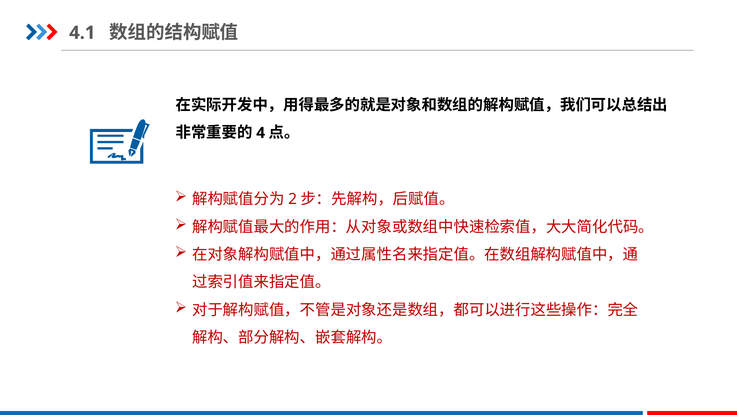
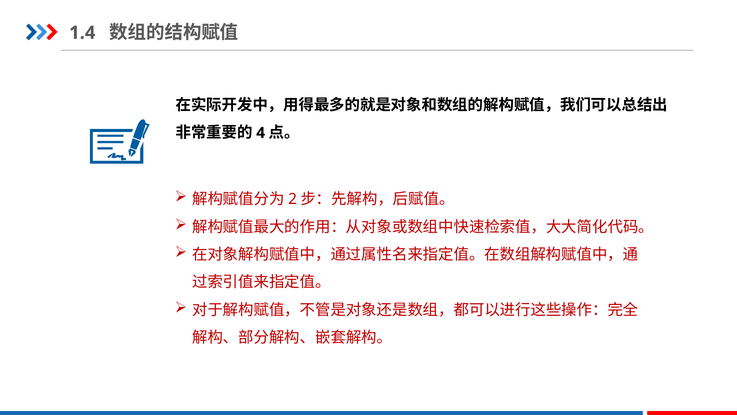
4.1: 4.1 -> 1.4
